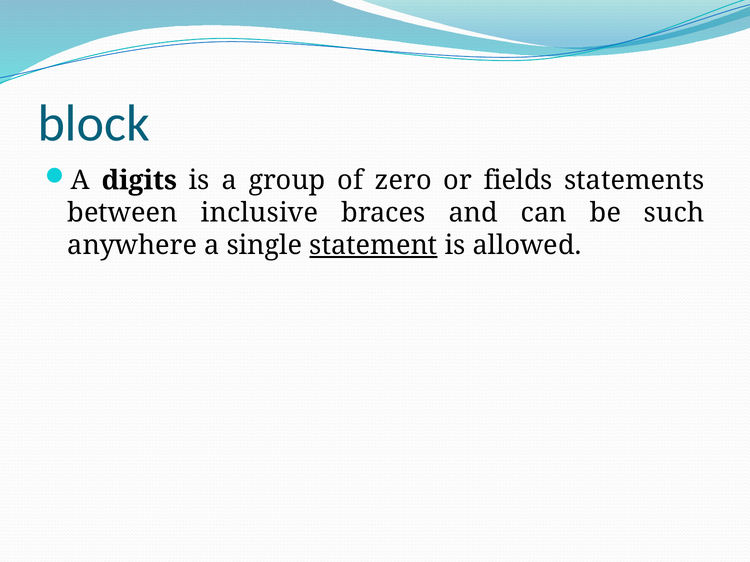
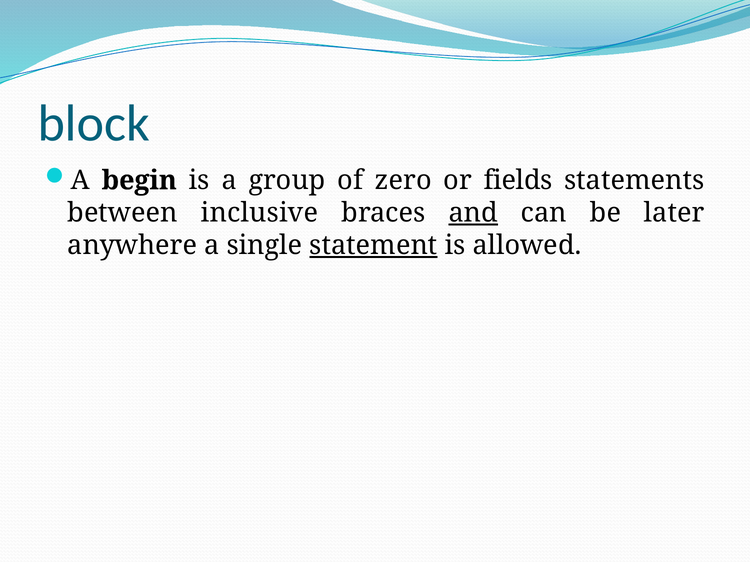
digits: digits -> begin
and underline: none -> present
such: such -> later
